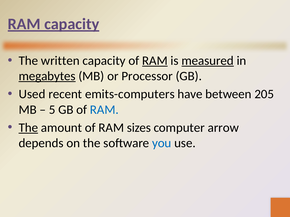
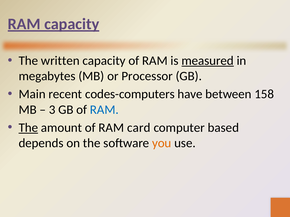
RAM at (155, 61) underline: present -> none
megabytes underline: present -> none
Used: Used -> Main
emits-computers: emits-computers -> codes-computers
205: 205 -> 158
5: 5 -> 3
sizes: sizes -> card
arrow: arrow -> based
you colour: blue -> orange
